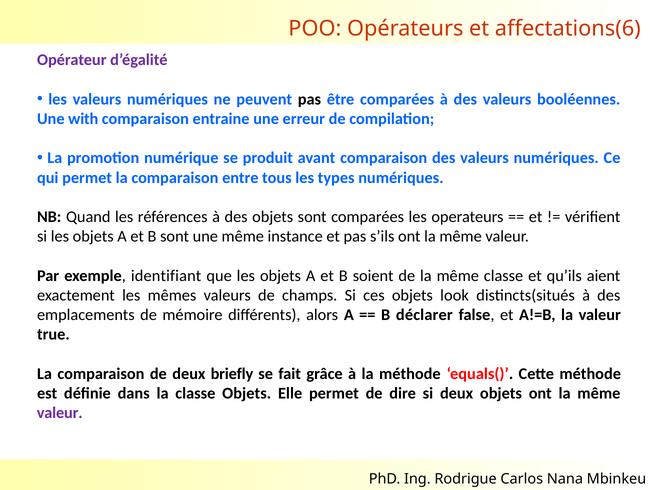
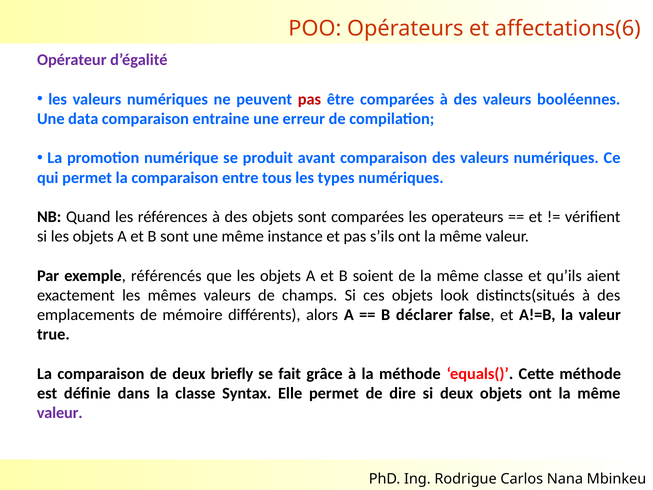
pas at (309, 99) colour: black -> red
with: with -> data
identifiant: identifiant -> référencés
classe Objets: Objets -> Syntax
